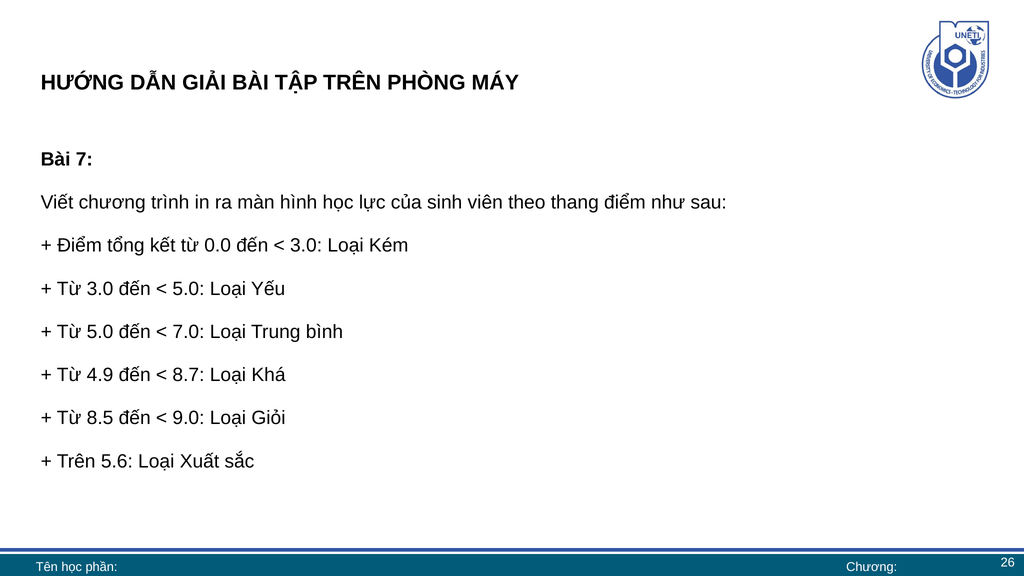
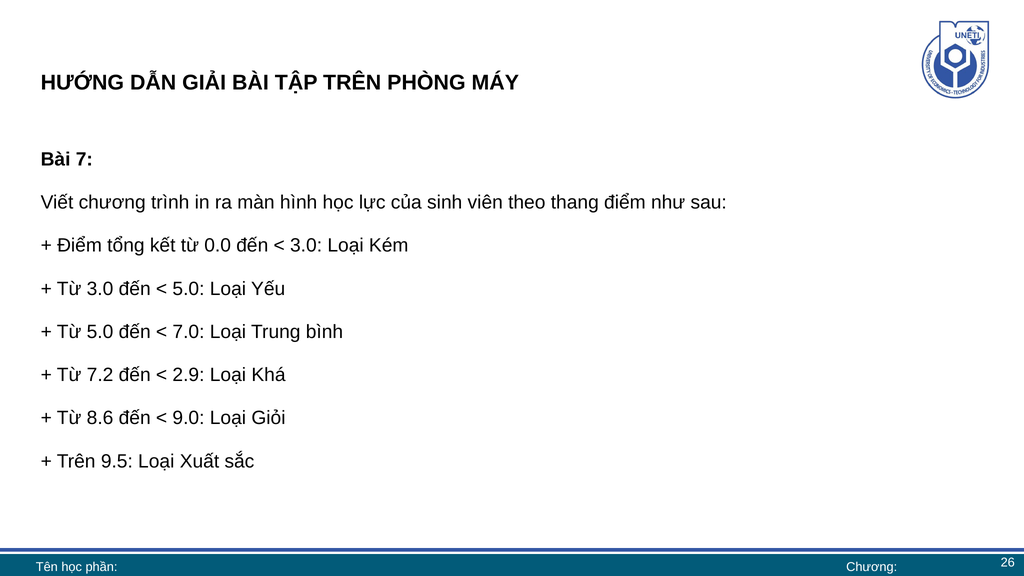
4.9: 4.9 -> 7.2
8.7: 8.7 -> 2.9
8.5: 8.5 -> 8.6
5.6: 5.6 -> 9.5
